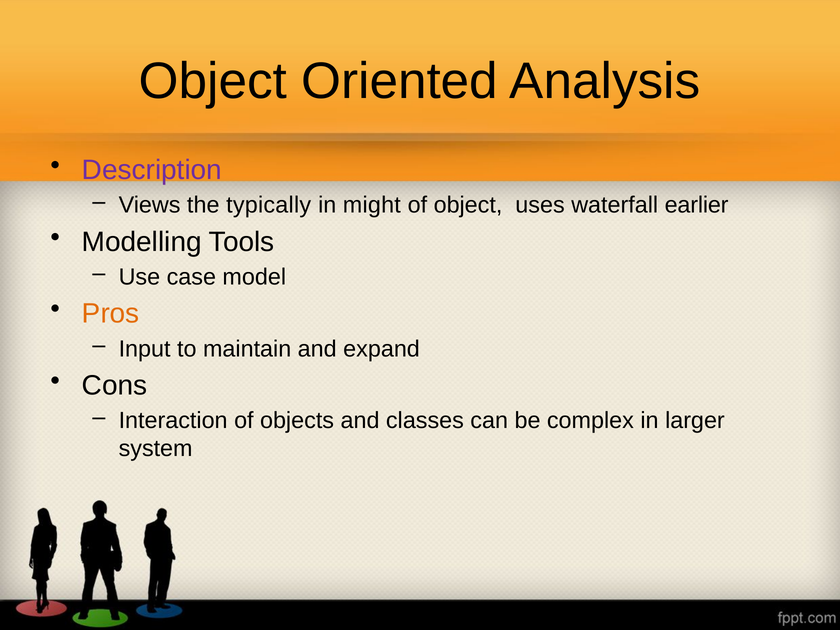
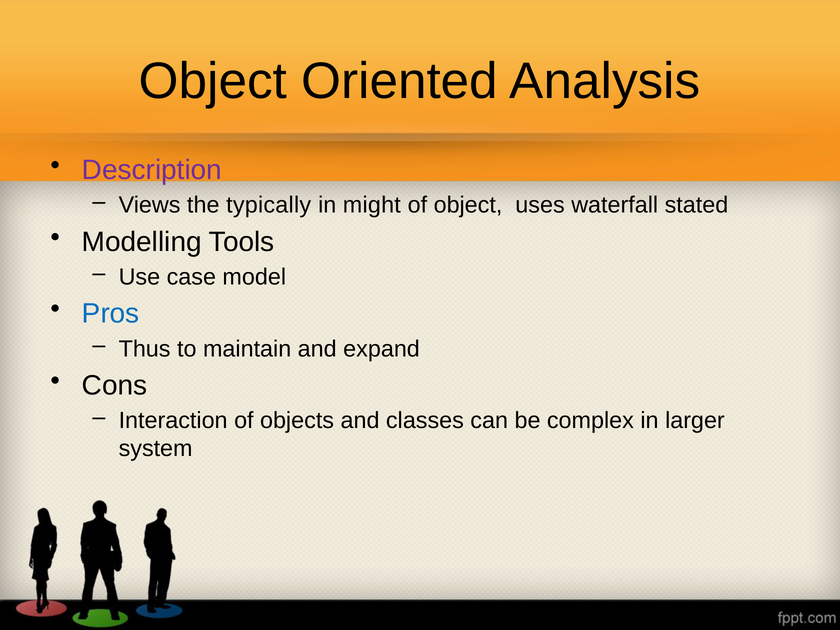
earlier: earlier -> stated
Pros colour: orange -> blue
Input: Input -> Thus
